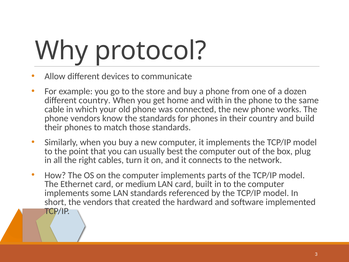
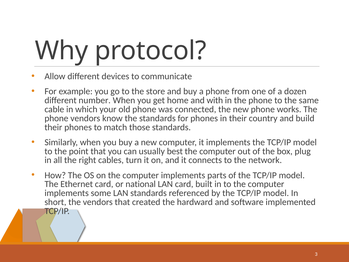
different country: country -> number
medium: medium -> national
